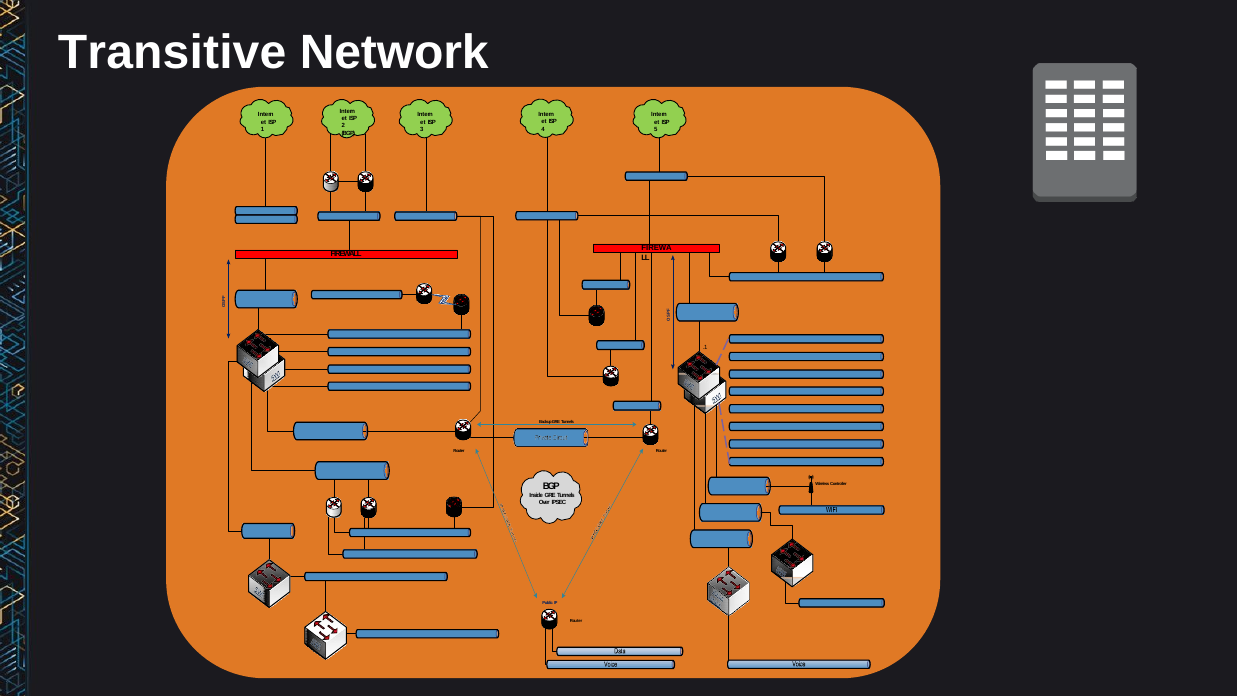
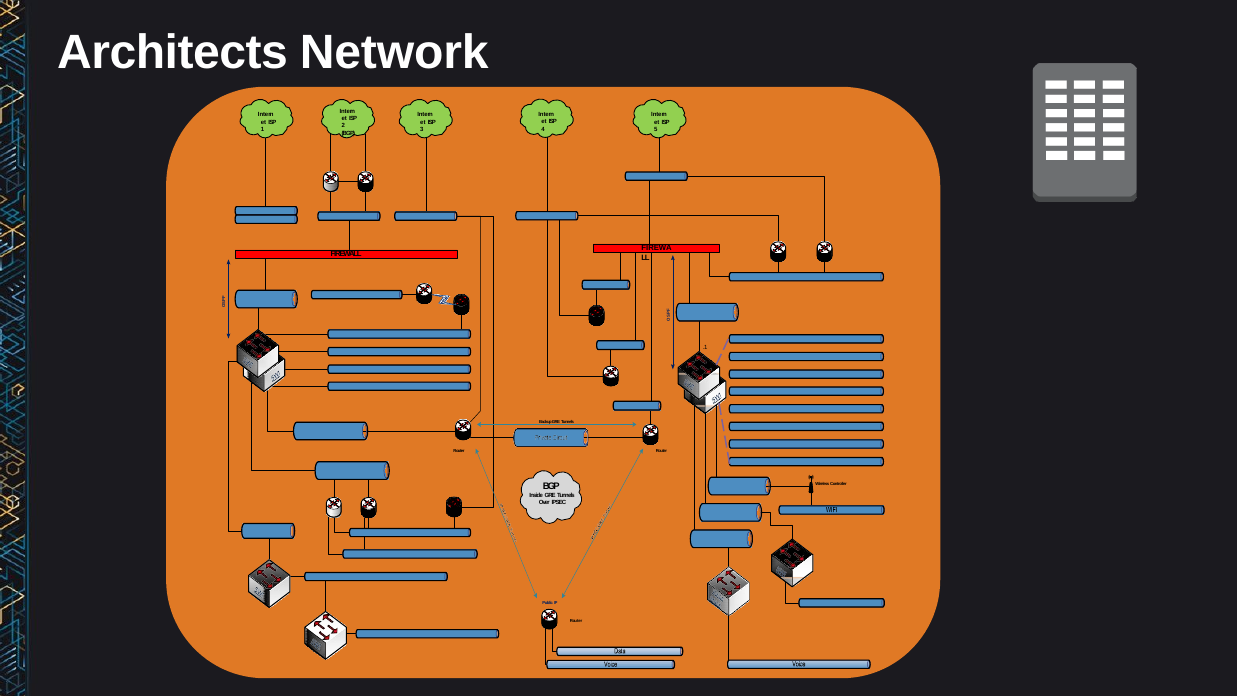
Transitive: Transitive -> Architects
